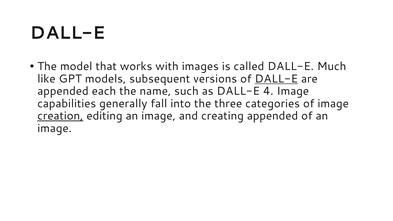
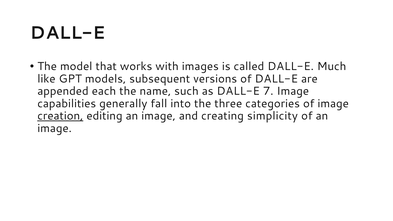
DALL-E at (276, 79) underline: present -> none
4: 4 -> 7
creating appended: appended -> simplicity
